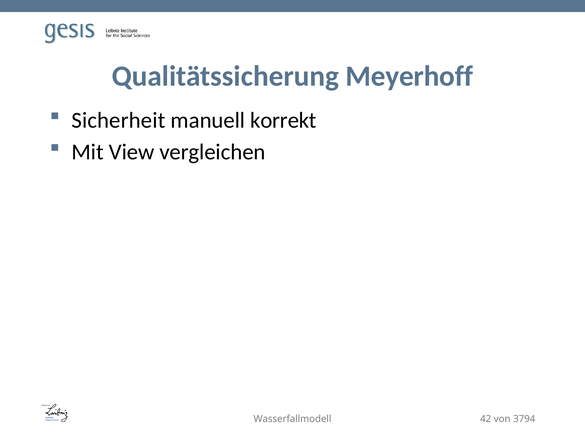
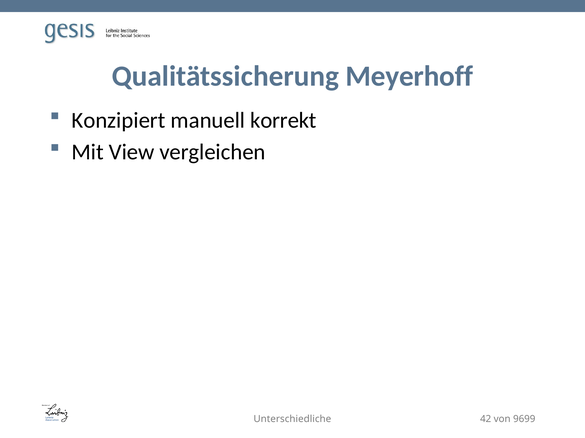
Sicherheit: Sicherheit -> Konzipiert
Wasserfallmodell: Wasserfallmodell -> Unterschiedliche
3794: 3794 -> 9699
